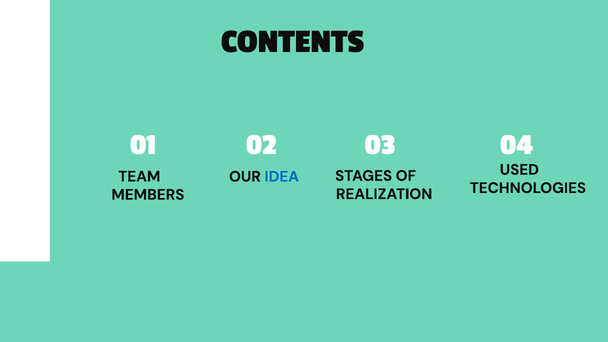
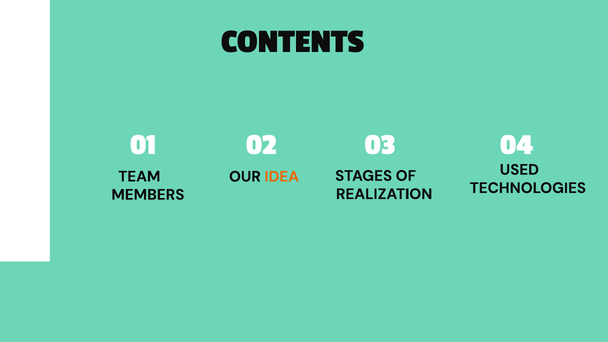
IDEA colour: blue -> orange
